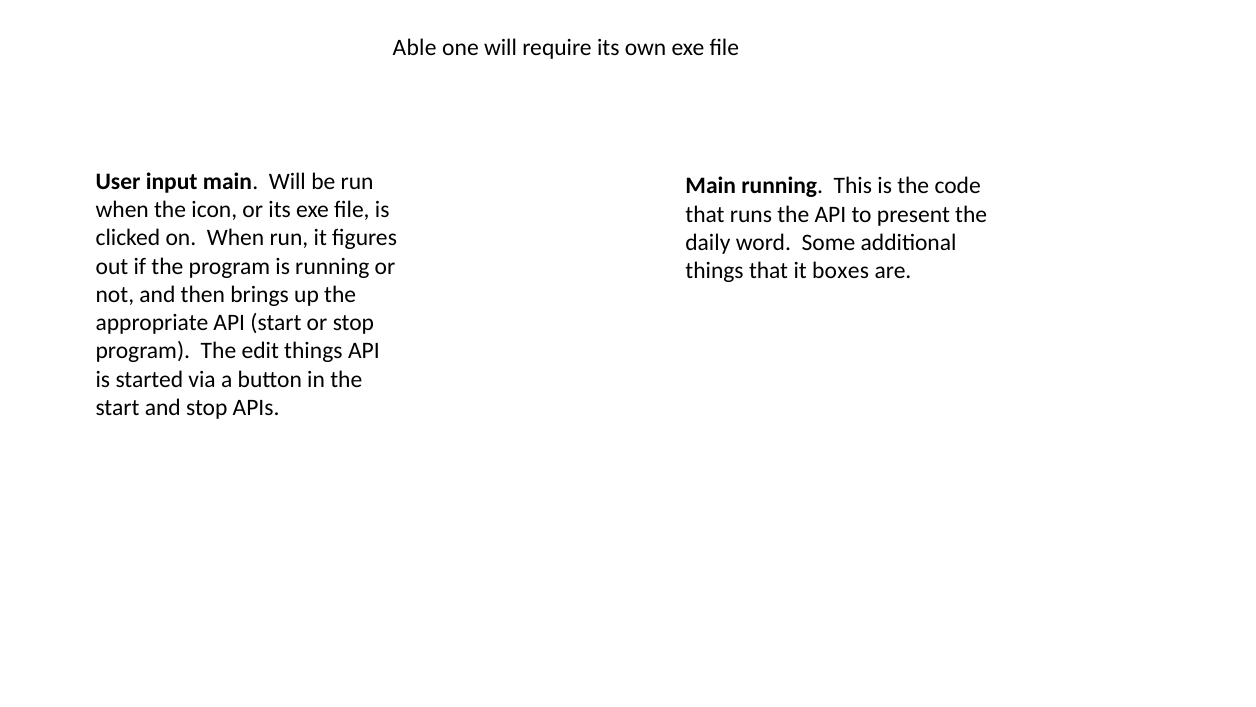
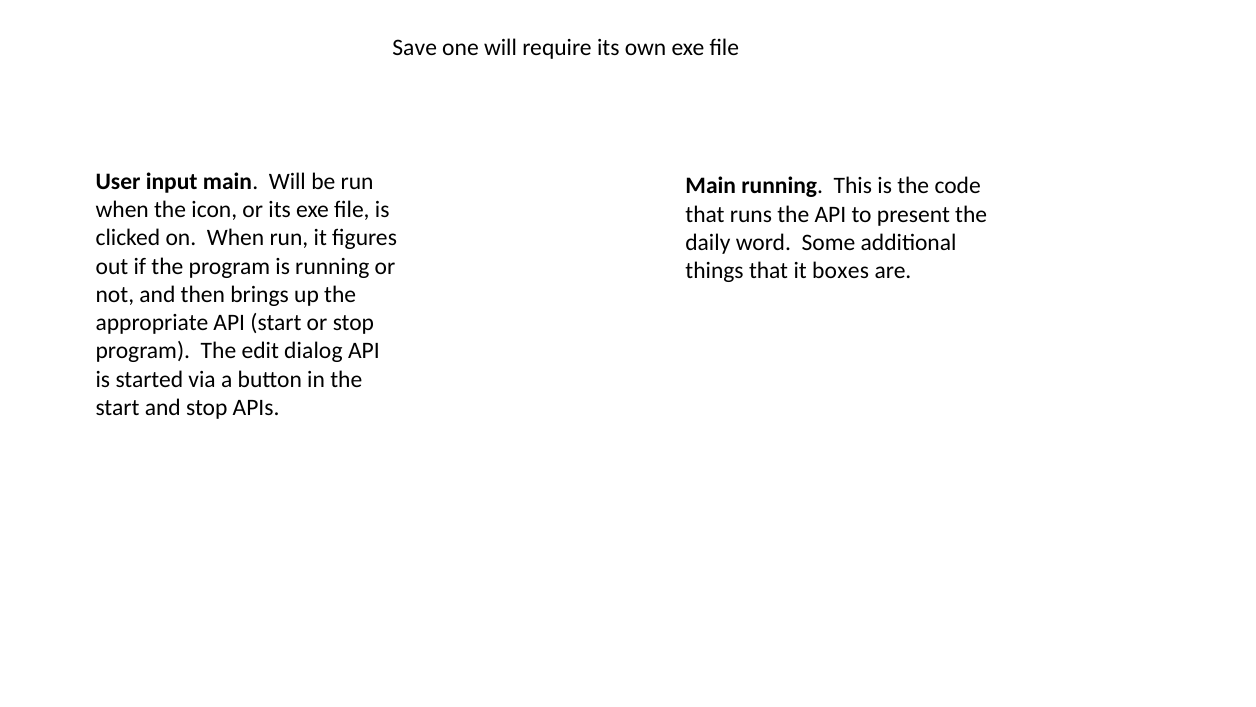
Able: Able -> Save
edit things: things -> dialog
